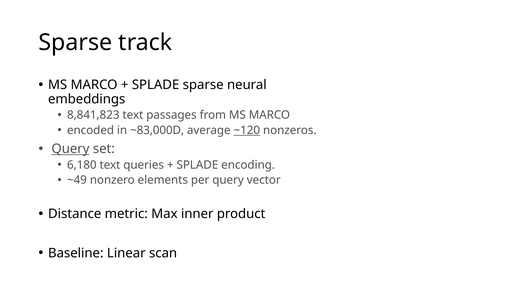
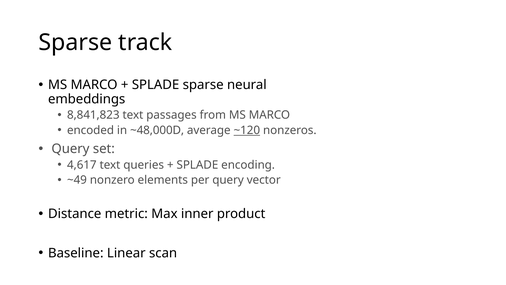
~83,000D: ~83,000D -> ~48,000D
Query at (70, 149) underline: present -> none
6,180: 6,180 -> 4,617
